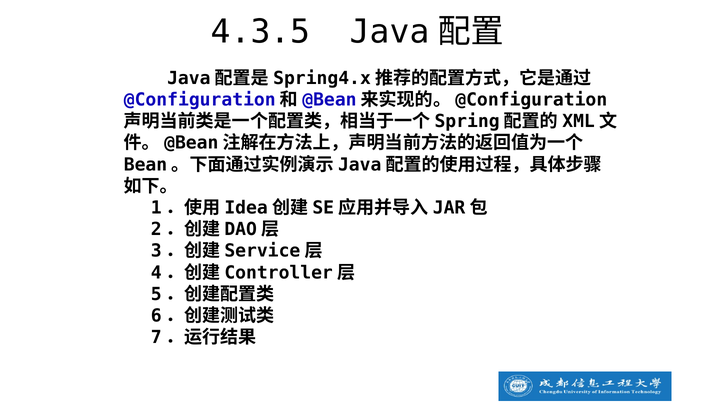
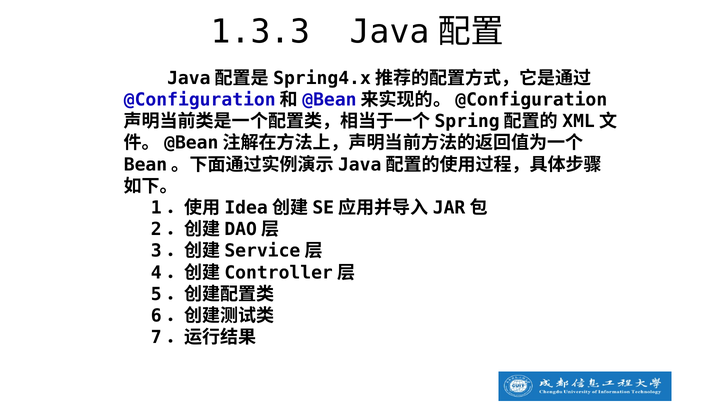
4.3.5: 4.3.5 -> 1.3.3
